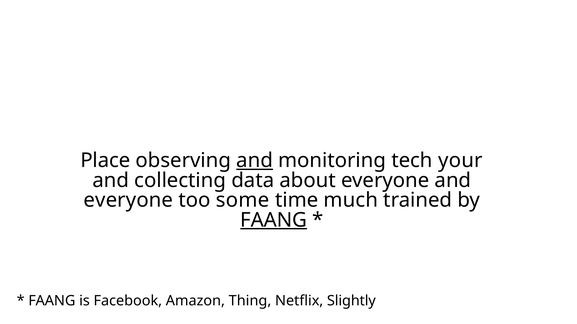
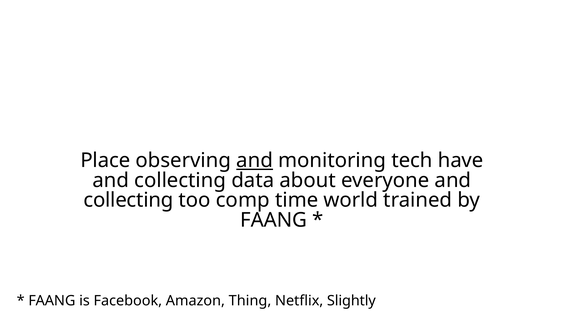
your: your -> have
everyone at (128, 200): everyone -> collecting
some: some -> comp
much: much -> world
FAANG at (274, 220) underline: present -> none
